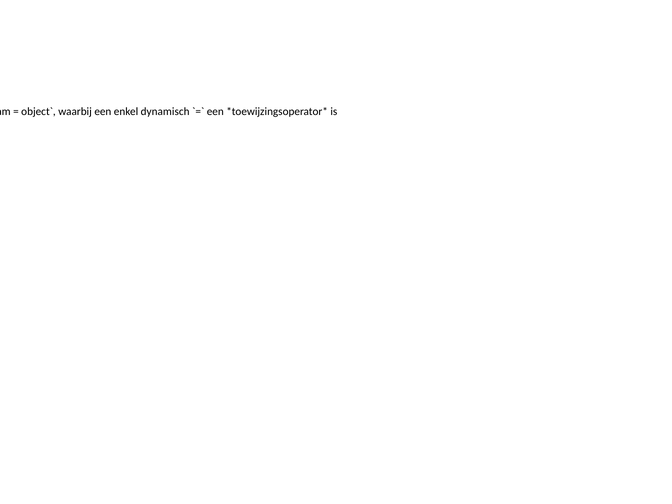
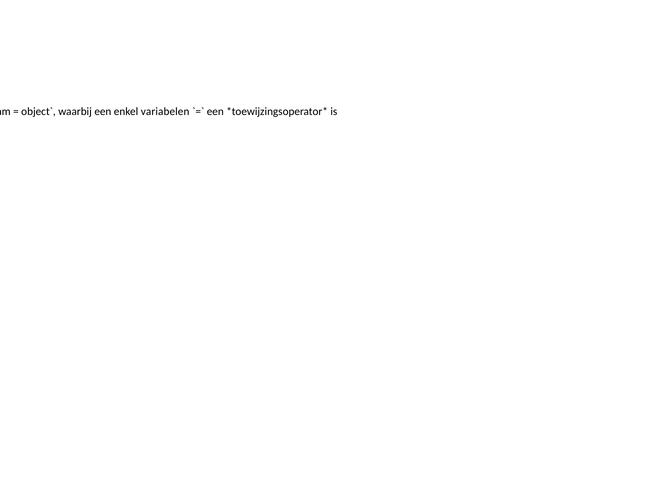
enkel dynamisch: dynamisch -> variabelen
